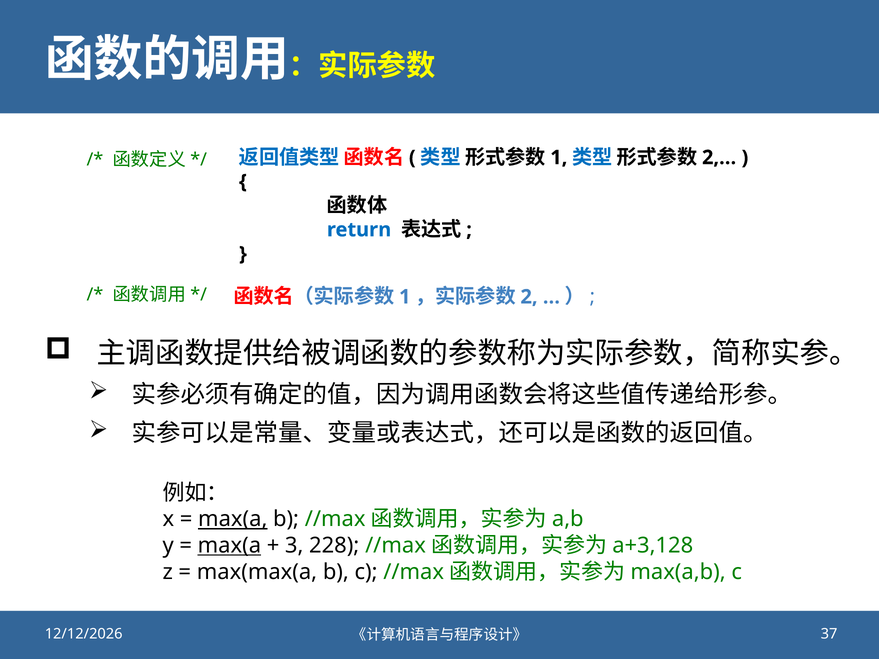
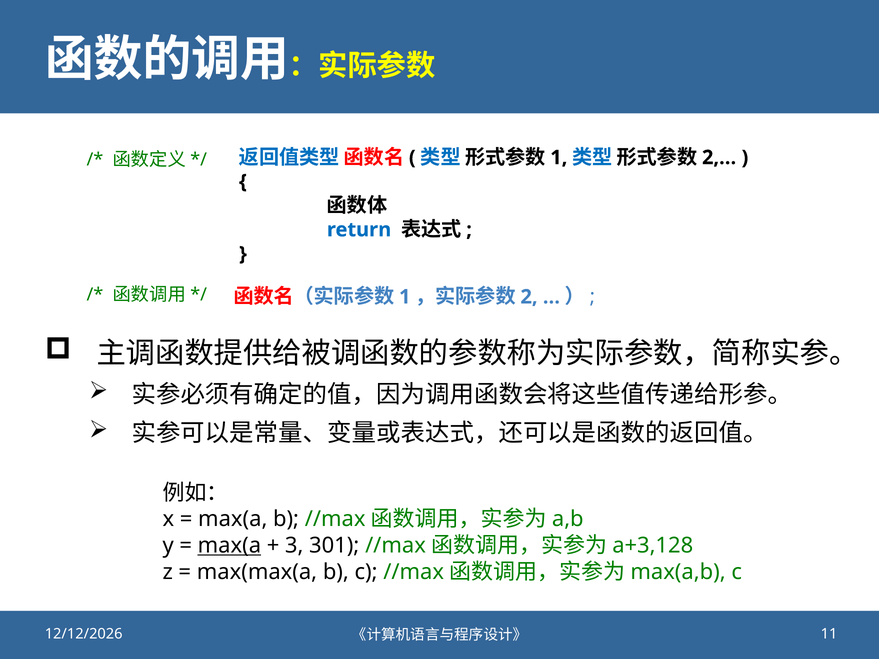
max(a at (233, 519) underline: present -> none
228: 228 -> 301
37: 37 -> 11
